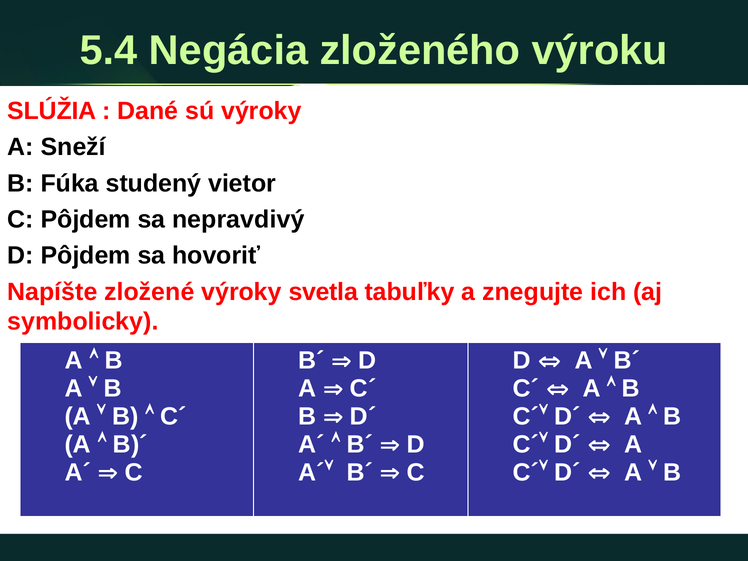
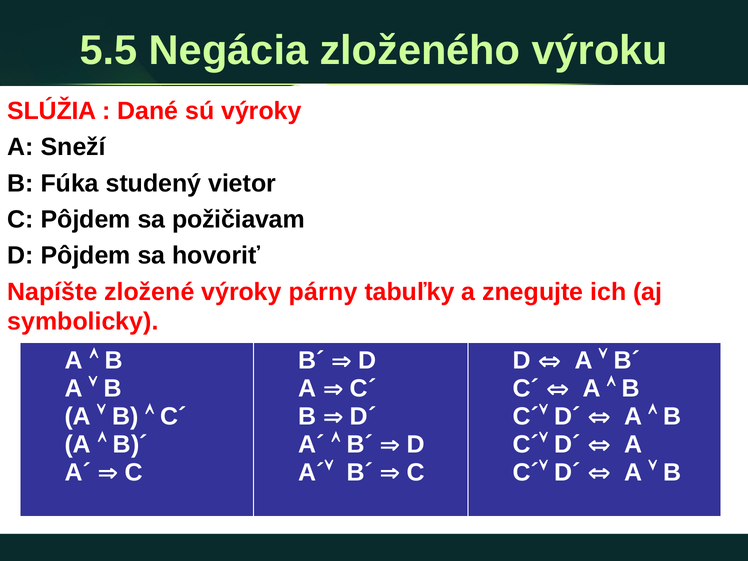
5.4: 5.4 -> 5.5
nepravdivý: nepravdivý -> požičiavam
svetla: svetla -> párny
